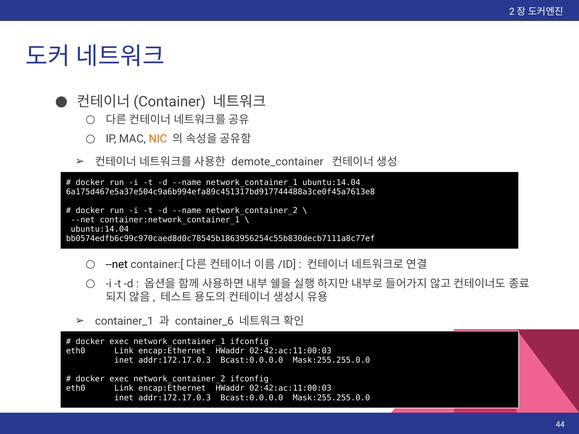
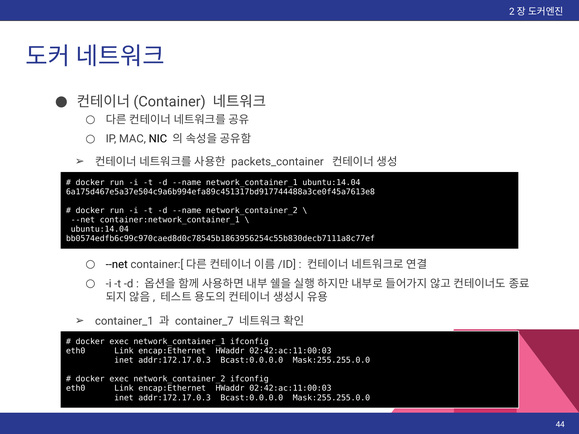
NIC colour: orange -> black
demote_container: demote_container -> packets_container
container_6: container_6 -> container_7
